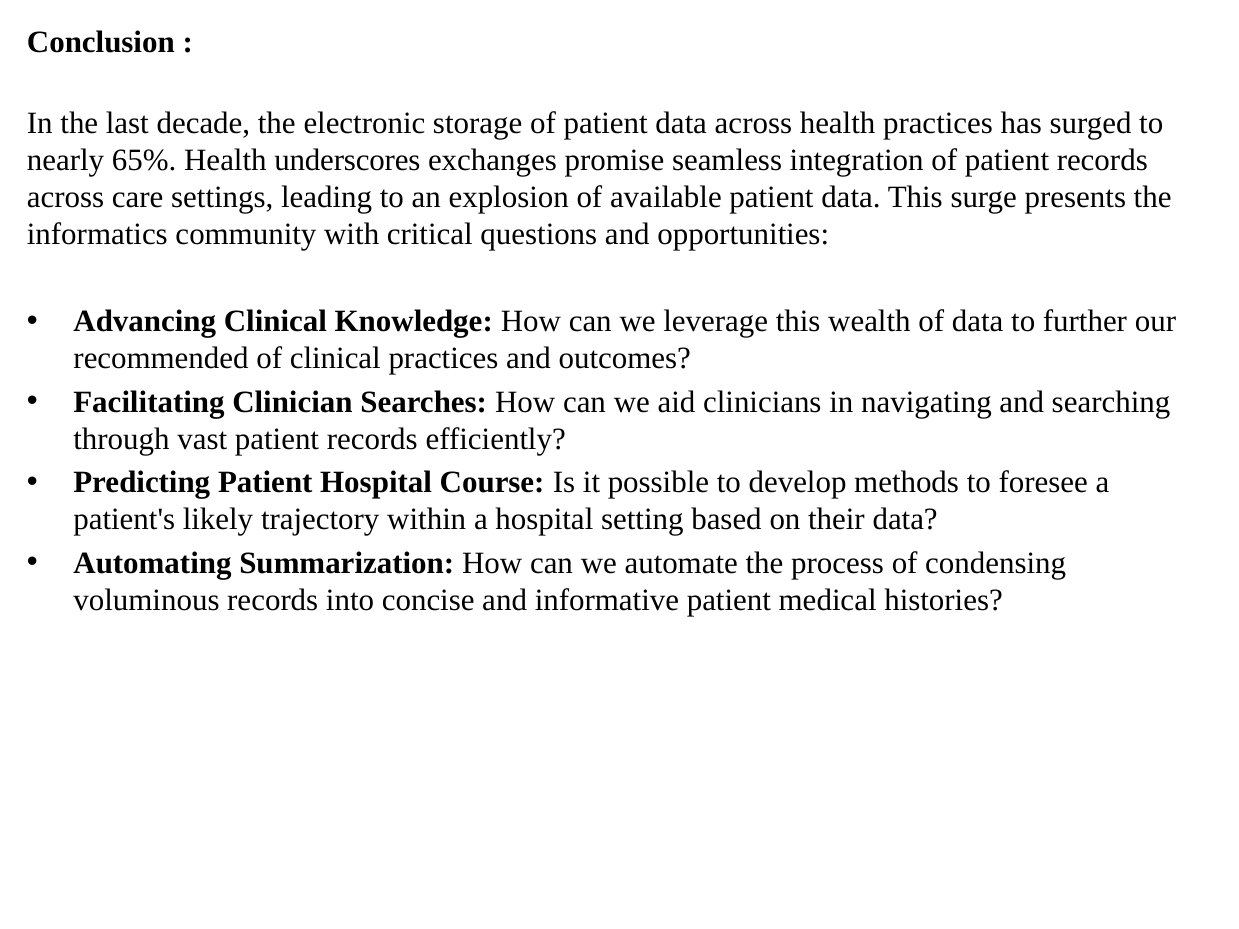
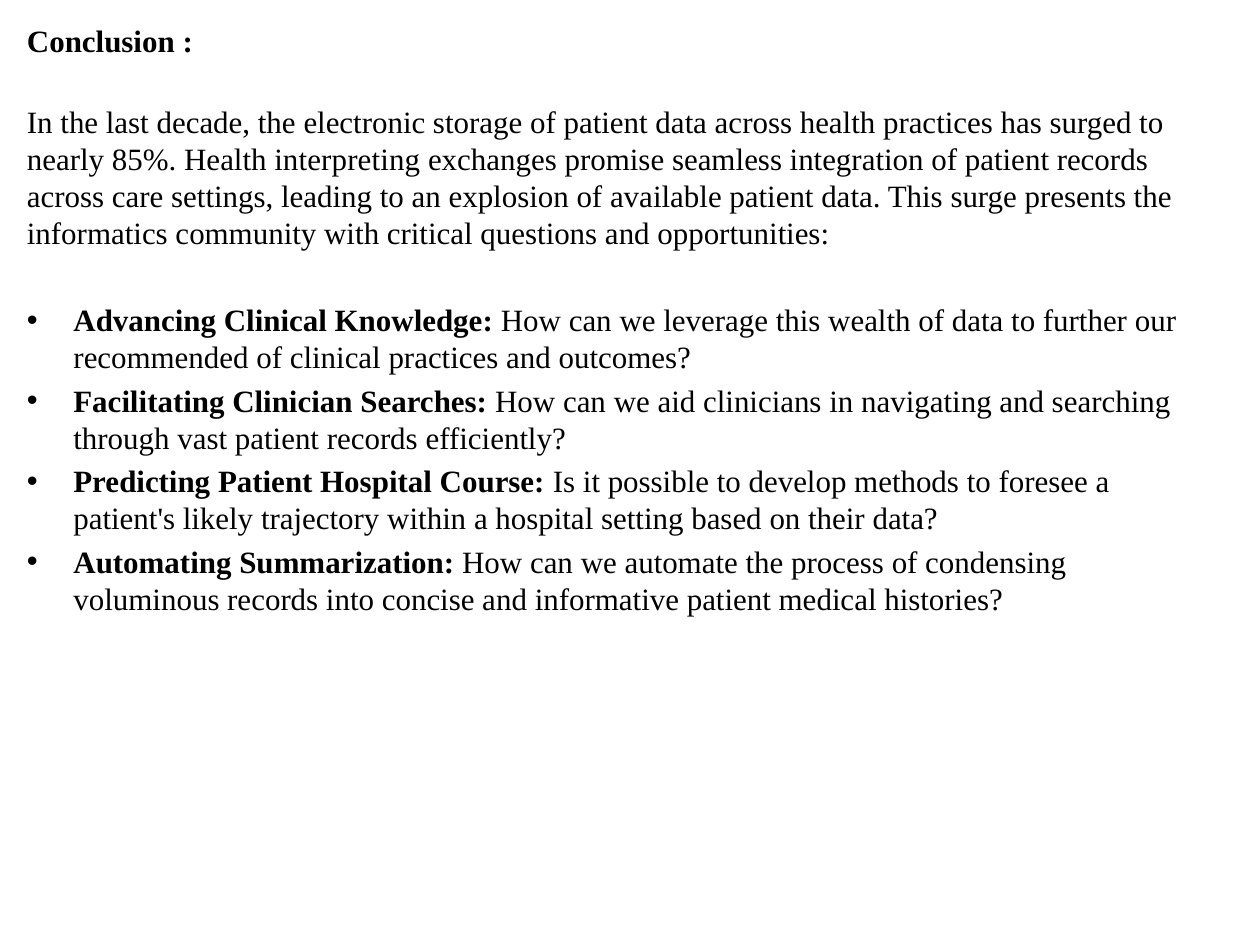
65%: 65% -> 85%
underscores: underscores -> interpreting
